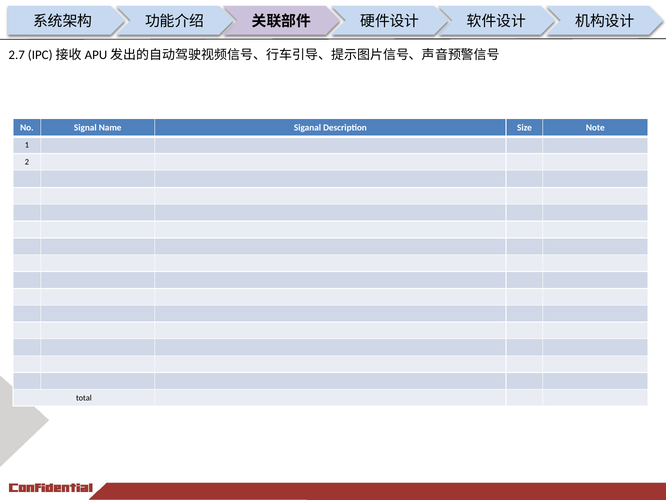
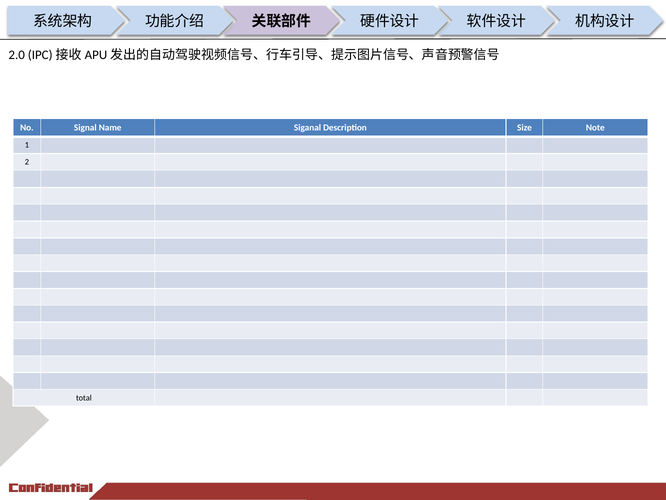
2.7: 2.7 -> 2.0
